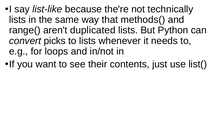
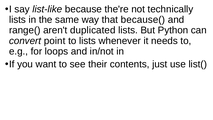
methods(: methods( -> because(
picks: picks -> point
